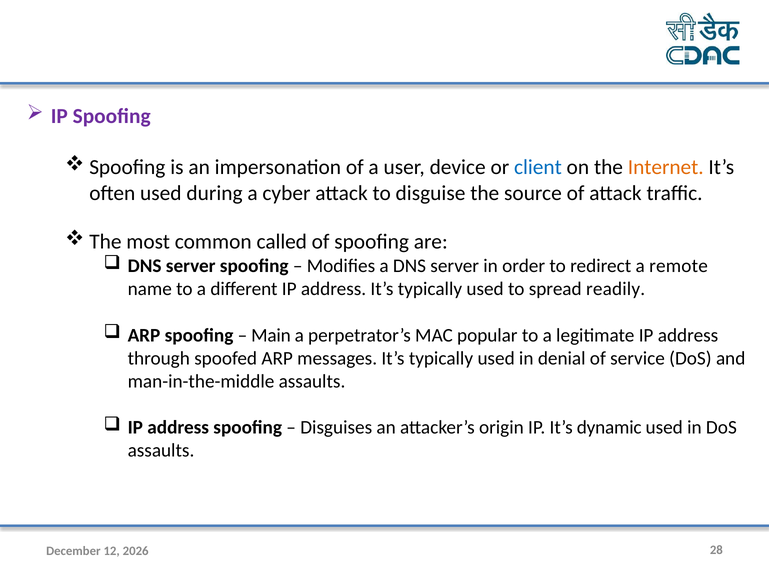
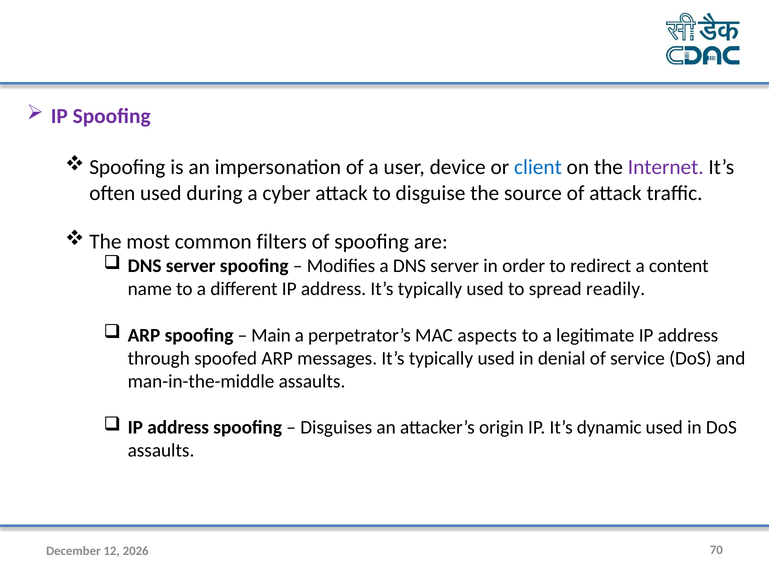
Internet colour: orange -> purple
called: called -> filters
remote: remote -> content
popular: popular -> aspects
28: 28 -> 70
